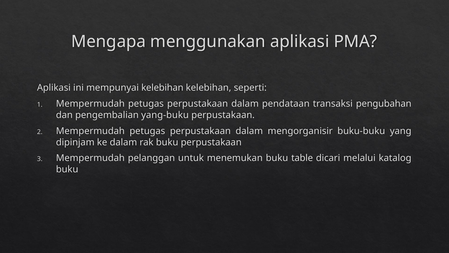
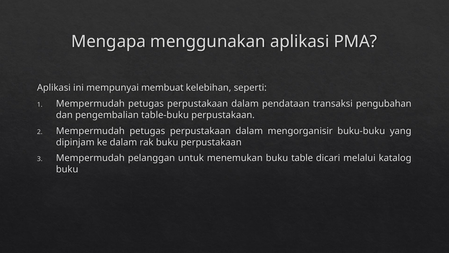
mempunyai kelebihan: kelebihan -> membuat
yang-buku: yang-buku -> table-buku
